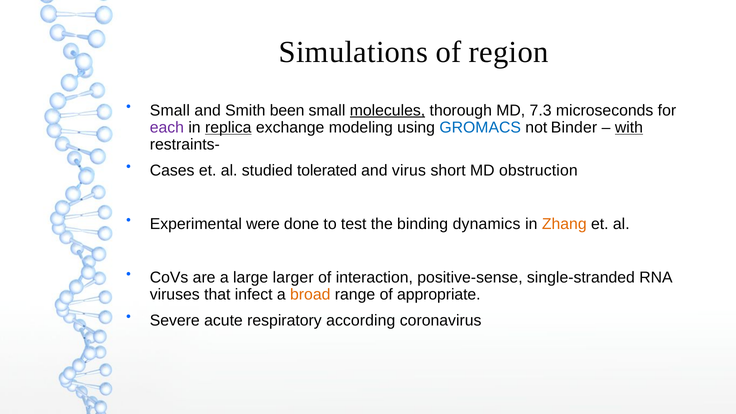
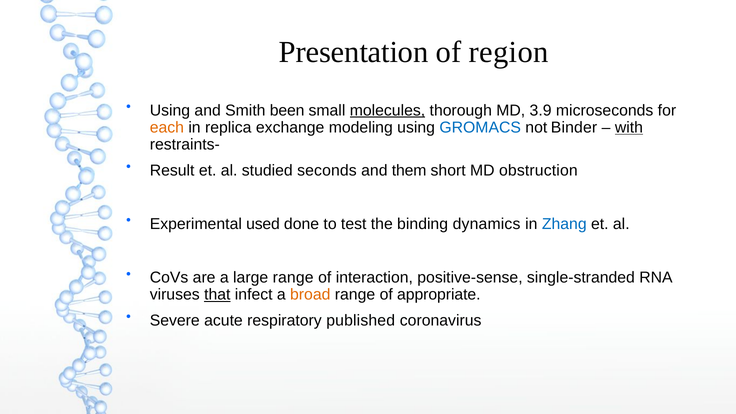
Simulations: Simulations -> Presentation
Small at (170, 110): Small -> Using
7.3: 7.3 -> 3.9
each colour: purple -> orange
replica underline: present -> none
Cases: Cases -> Result
tolerated: tolerated -> seconds
virus: virus -> them
were: were -> used
Zhang colour: orange -> blue
large larger: larger -> range
that underline: none -> present
according: according -> published
